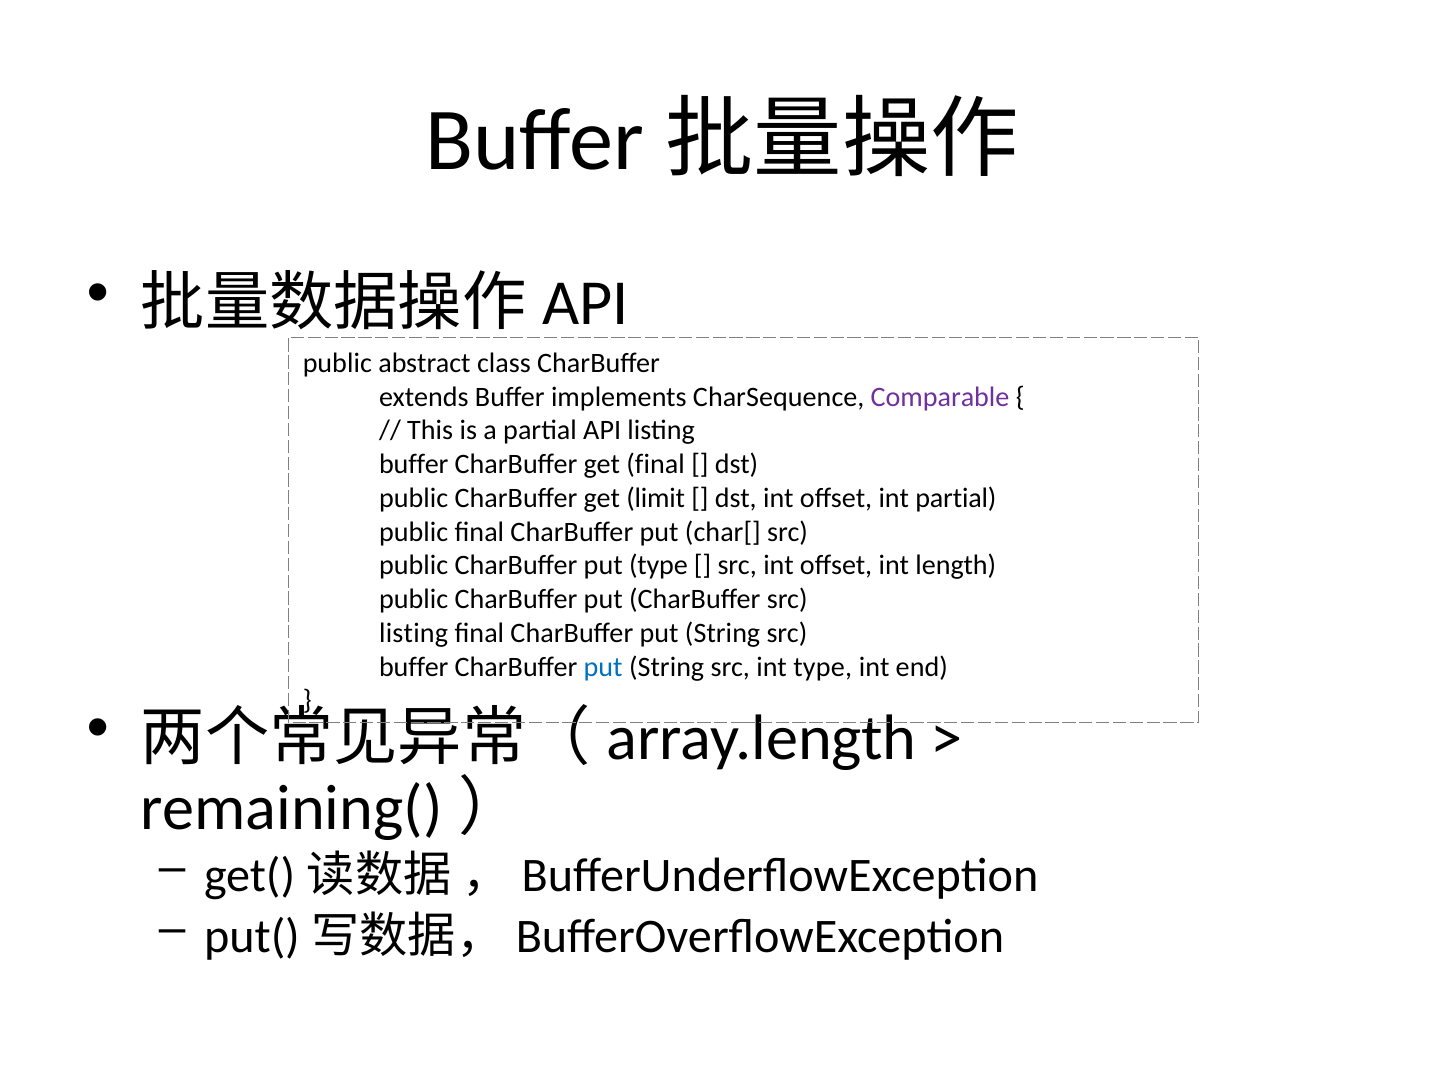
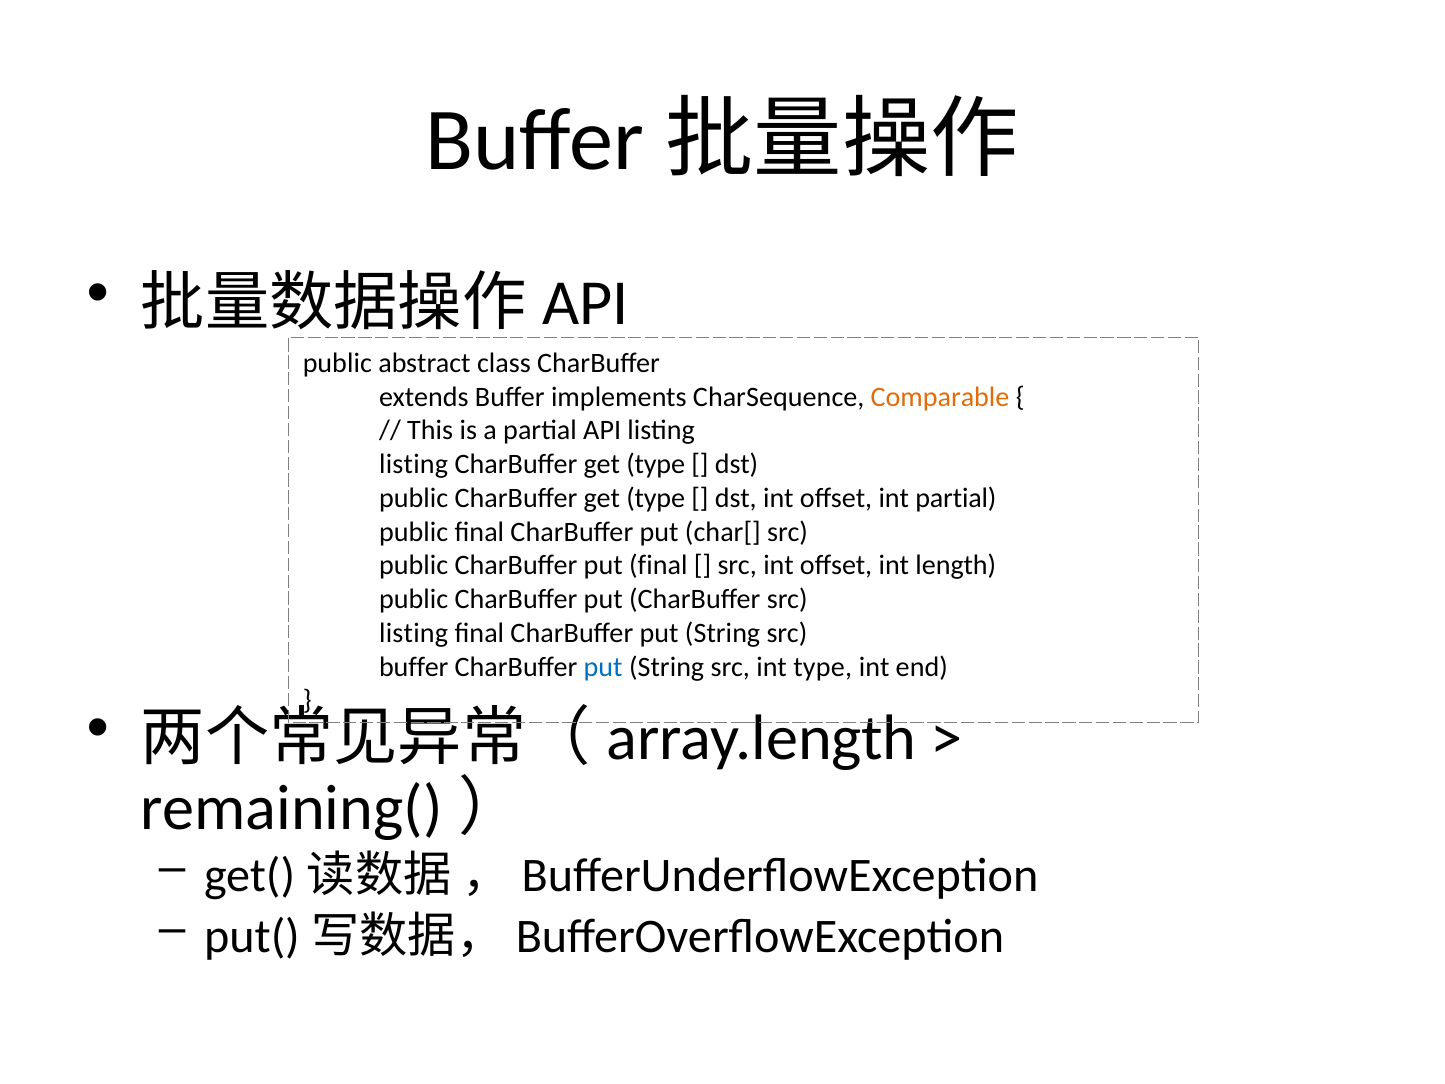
Comparable colour: purple -> orange
buffer at (414, 464): buffer -> listing
final at (656, 464): final -> type
public CharBuffer get limit: limit -> type
put type: type -> final
